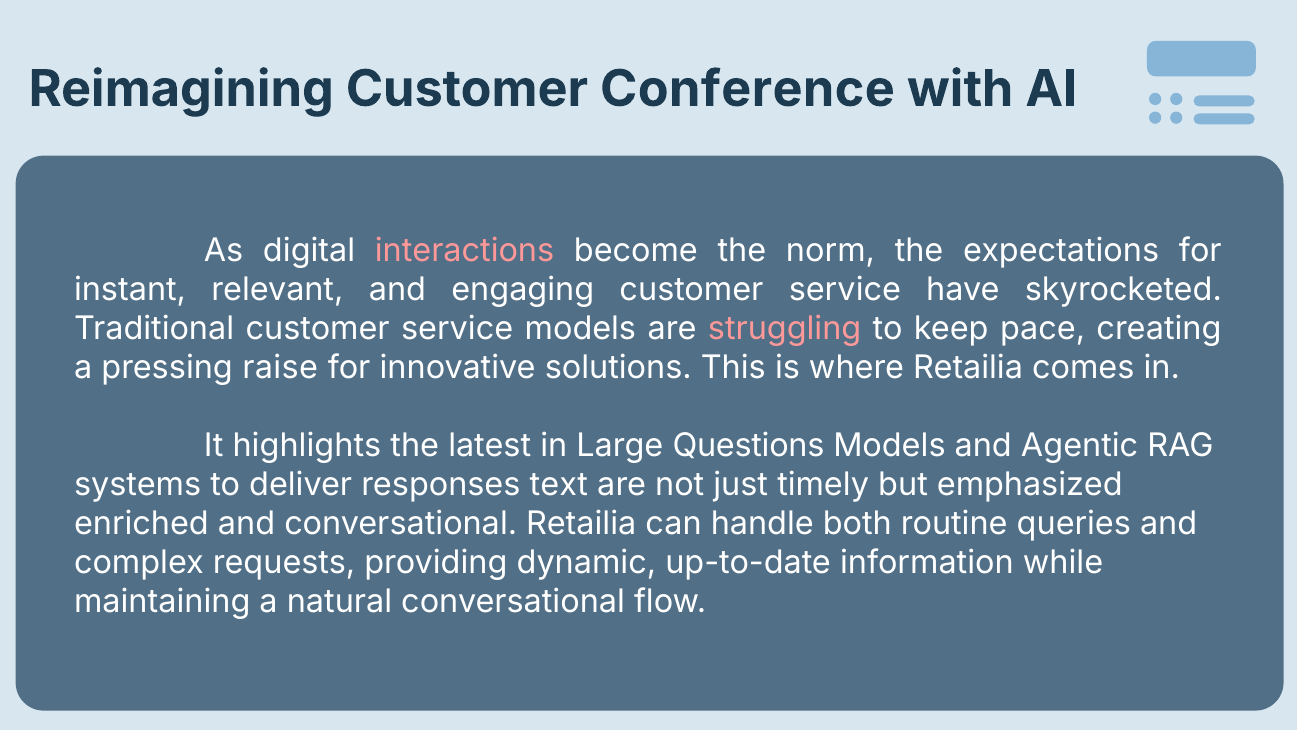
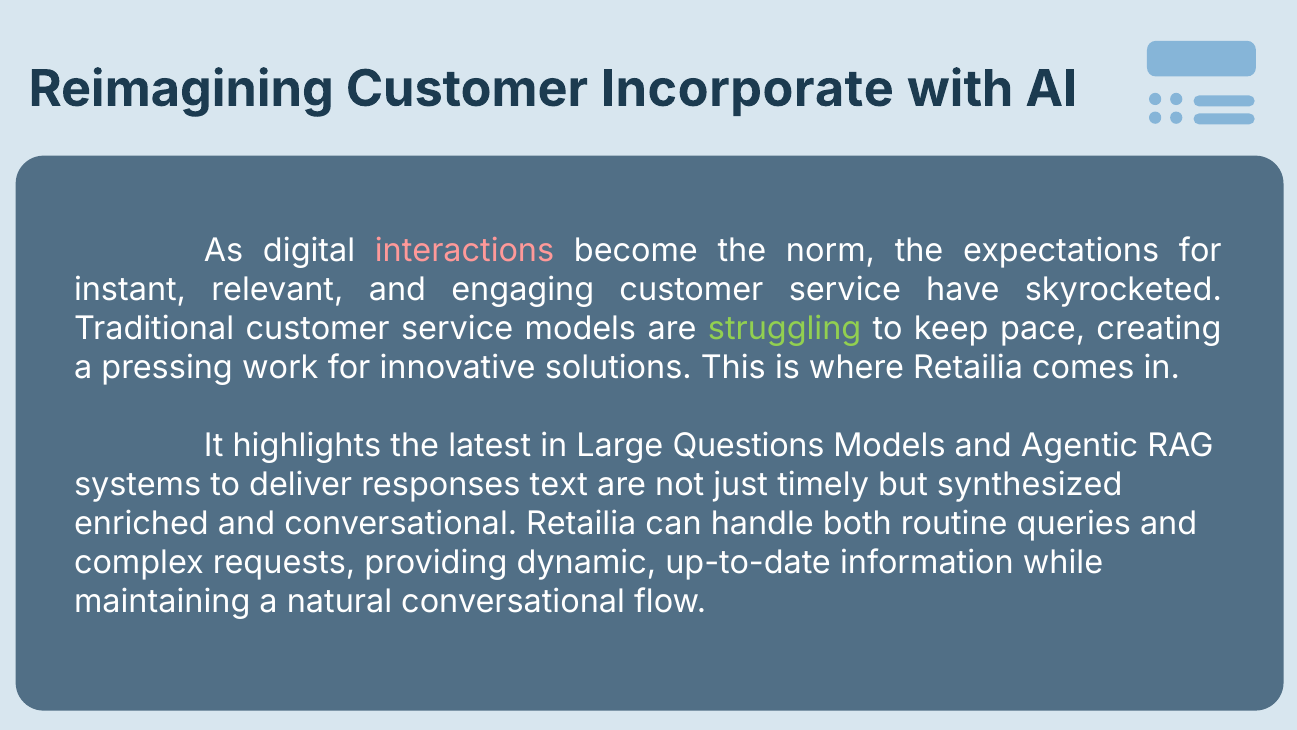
Conference: Conference -> Incorporate
struggling colour: pink -> light green
raise: raise -> work
emphasized: emphasized -> synthesized
